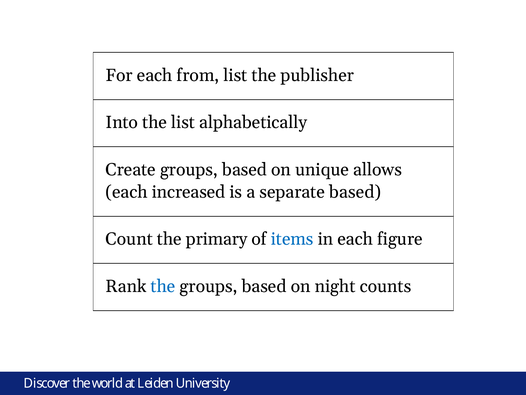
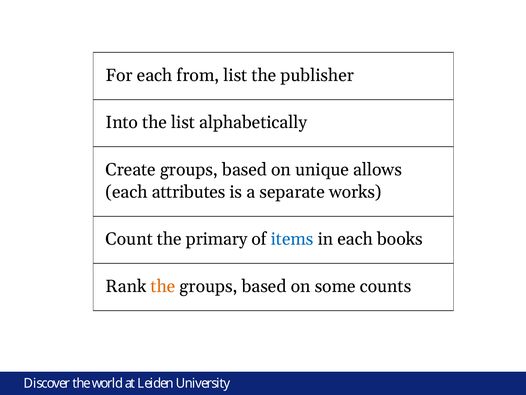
increased: increased -> attributes
separate based: based -> works
figure: figure -> books
the at (163, 286) colour: blue -> orange
night: night -> some
